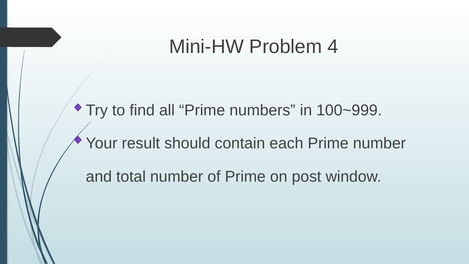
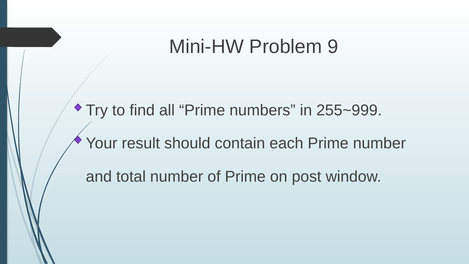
4: 4 -> 9
100~999: 100~999 -> 255~999
